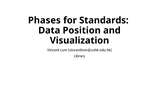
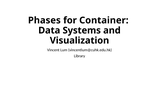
Standards: Standards -> Container
Position: Position -> Systems
